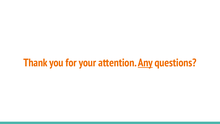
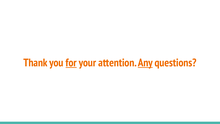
for underline: none -> present
